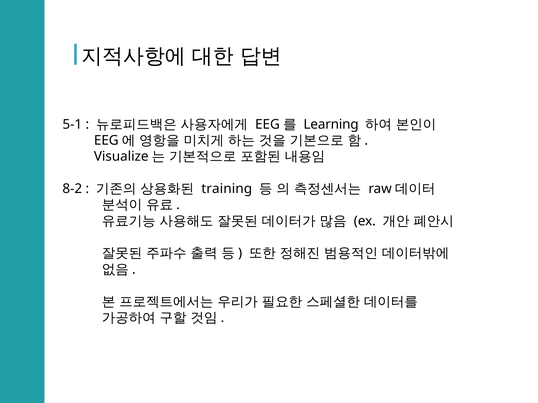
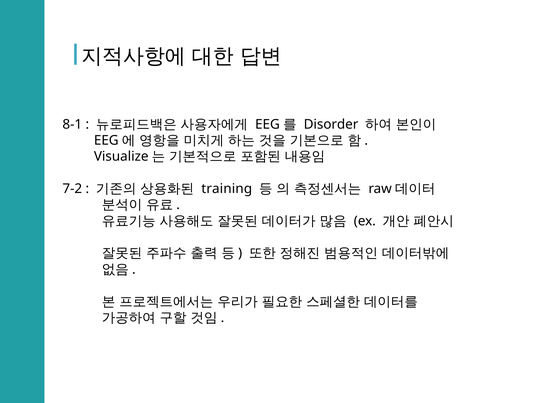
5-1: 5-1 -> 8-1
Learning: Learning -> Disorder
8-2: 8-2 -> 7-2
